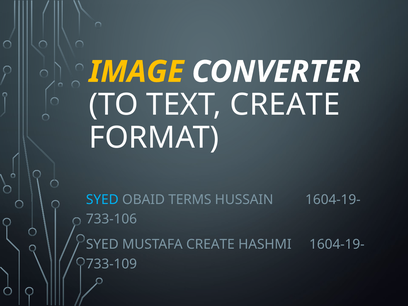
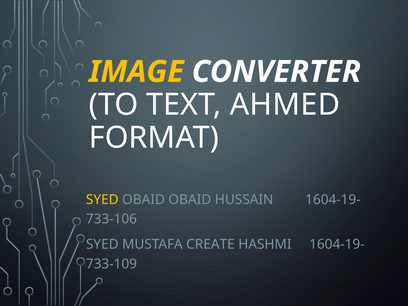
TEXT CREATE: CREATE -> AHMED
SYED at (102, 200) colour: light blue -> yellow
OBAID TERMS: TERMS -> OBAID
